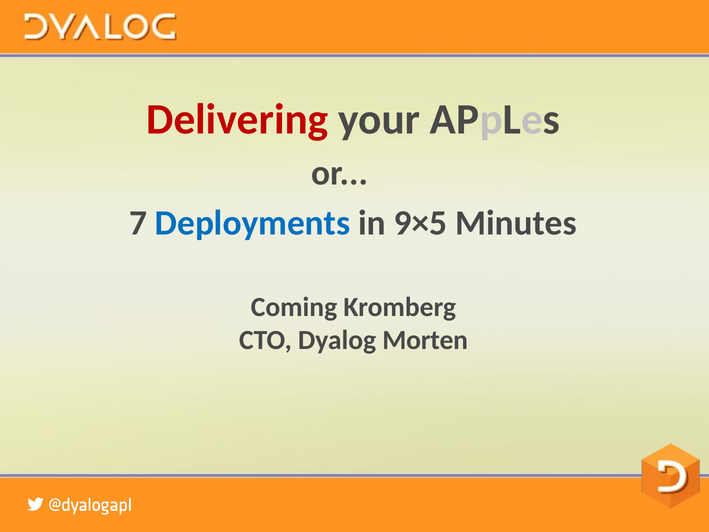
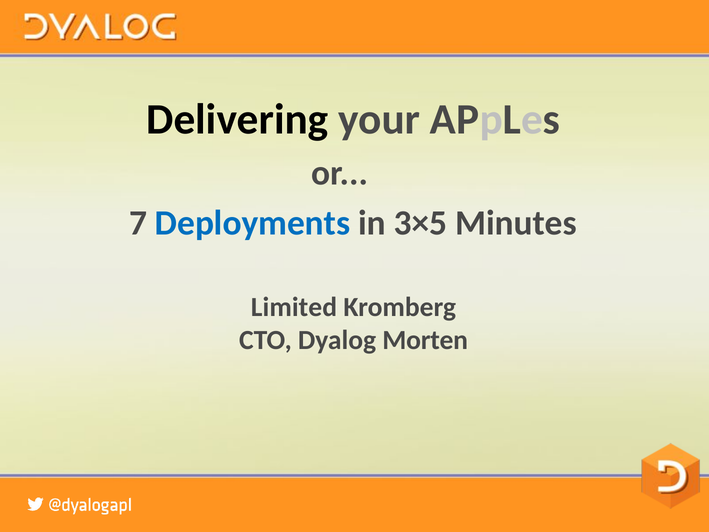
Delivering colour: red -> black
9×5: 9×5 -> 3×5
Coming: Coming -> Limited
